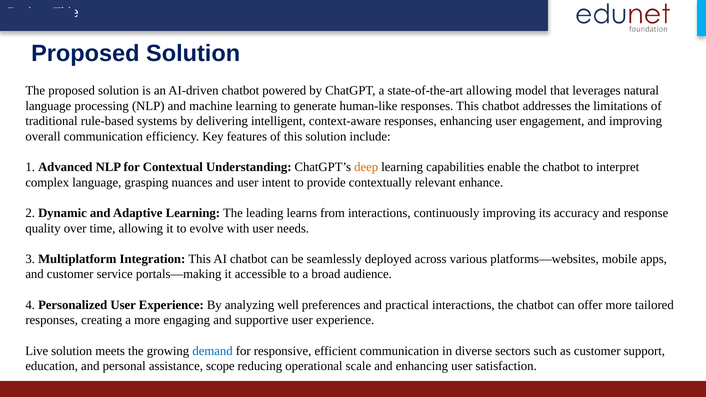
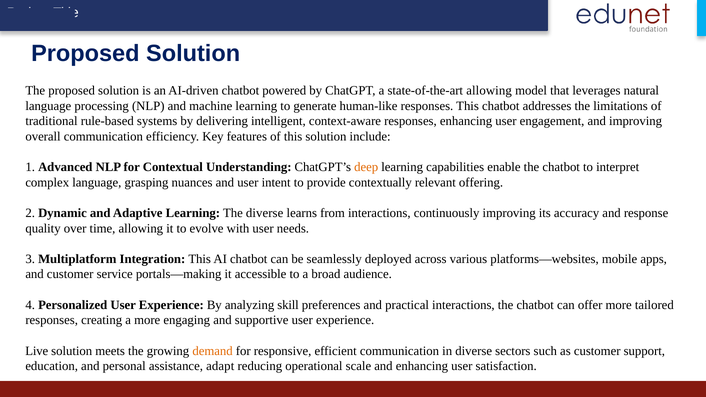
enhance: enhance -> offering
The leading: leading -> diverse
well: well -> skill
demand colour: blue -> orange
scope: scope -> adapt
